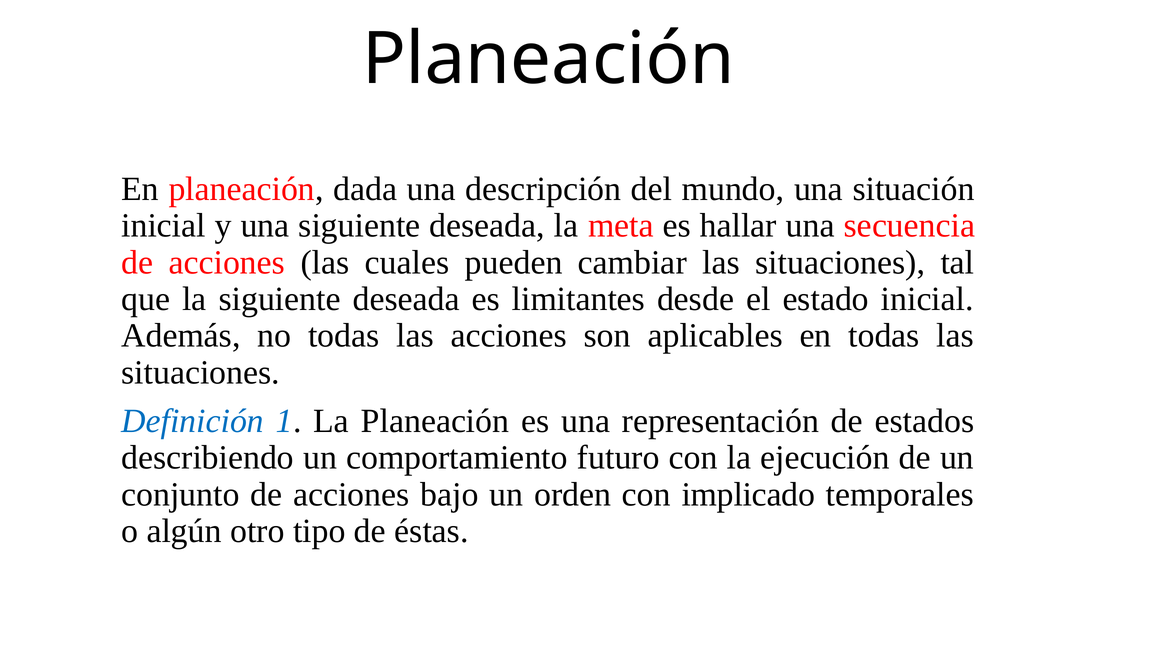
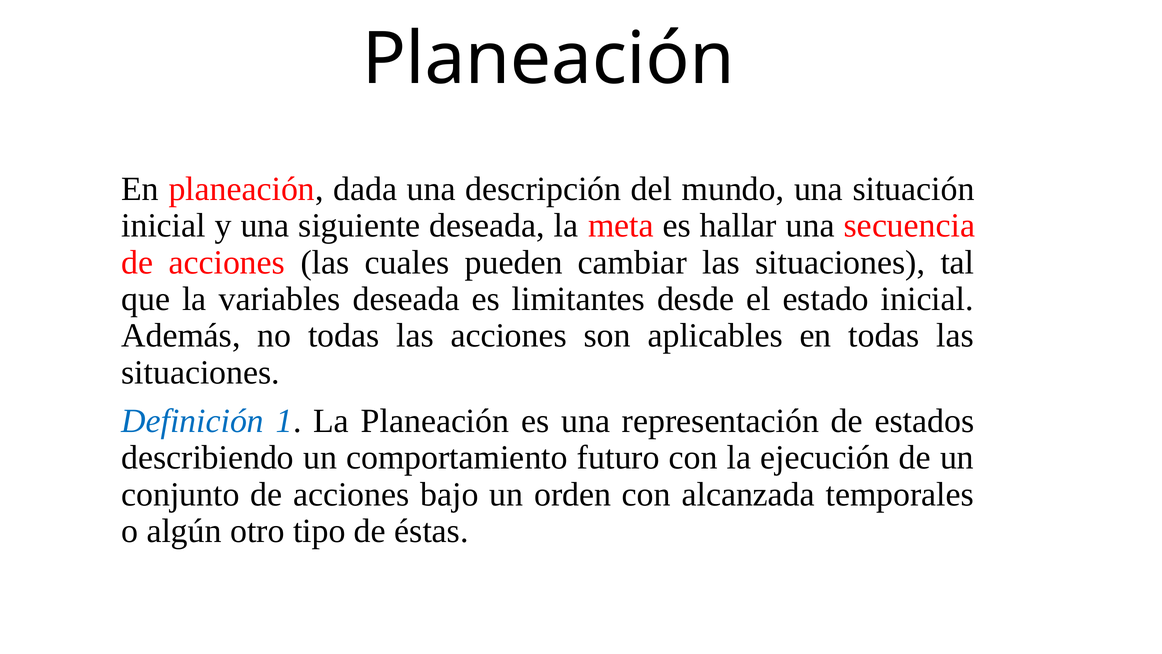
la siguiente: siguiente -> variables
implicado: implicado -> alcanzada
